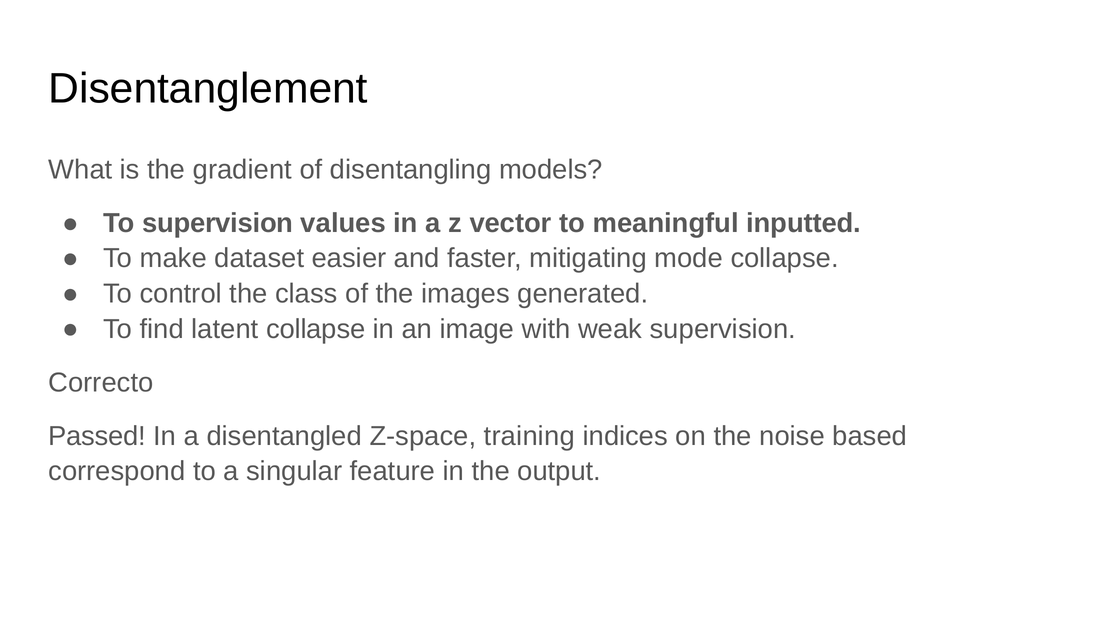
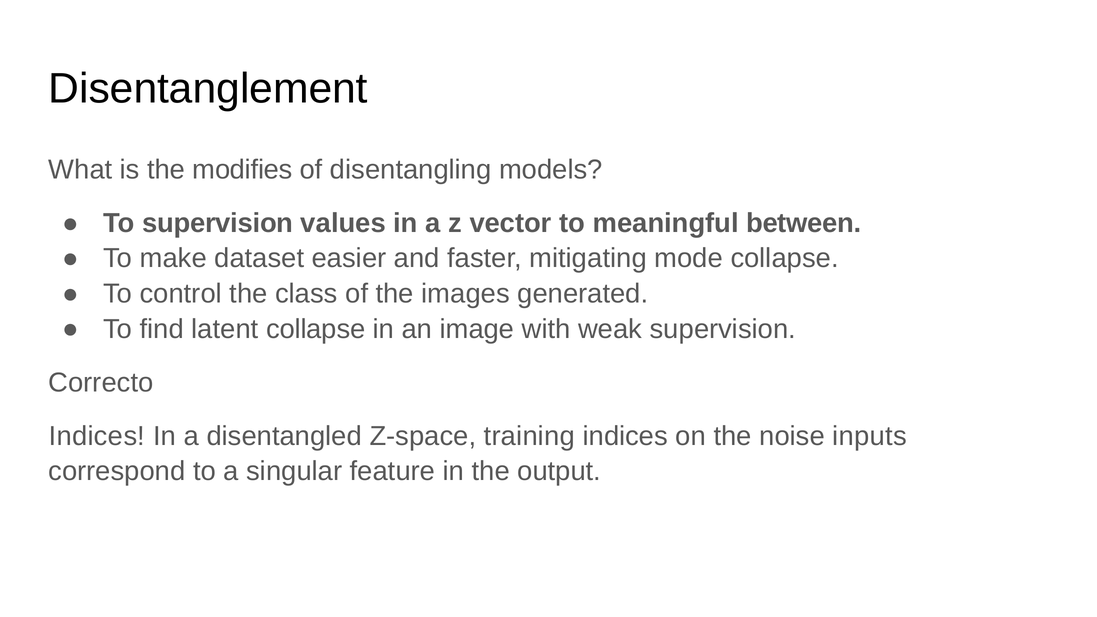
gradient: gradient -> modifies
inputted: inputted -> between
Passed at (97, 436): Passed -> Indices
based: based -> inputs
